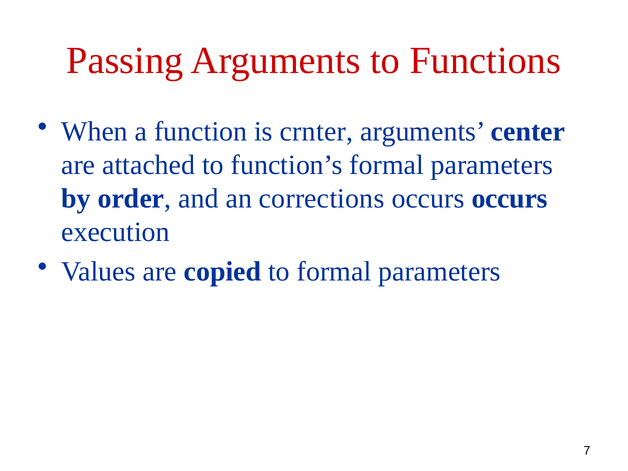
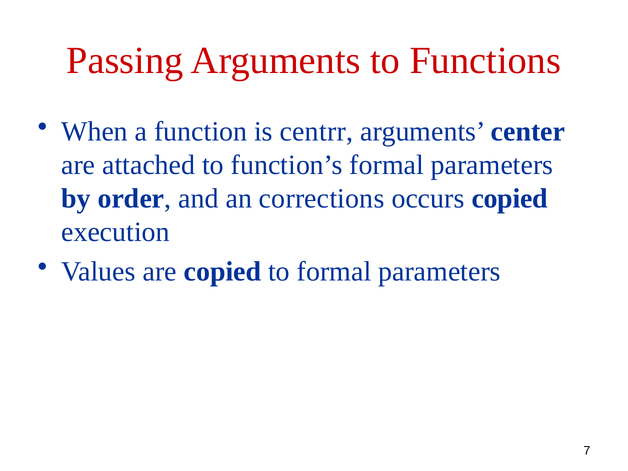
crnter: crnter -> centrr
occurs occurs: occurs -> copied
